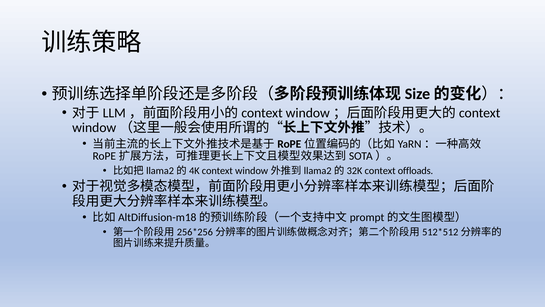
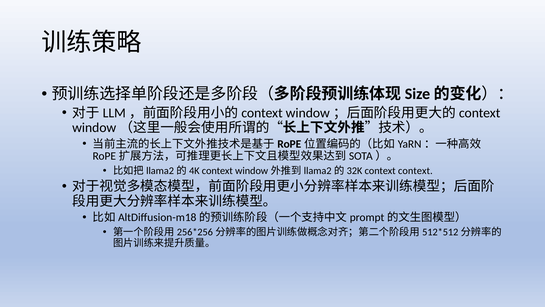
context offloads: offloads -> context
